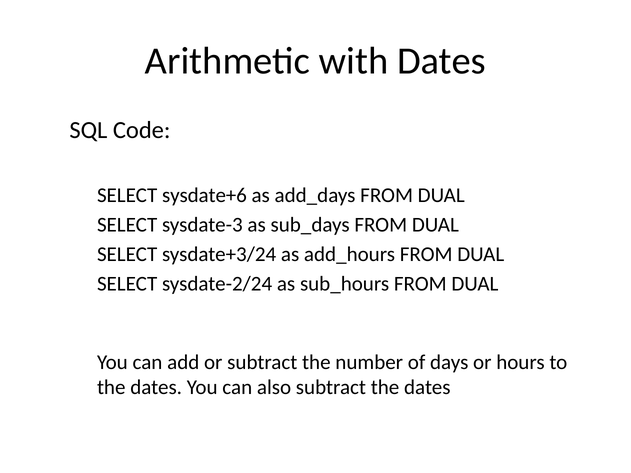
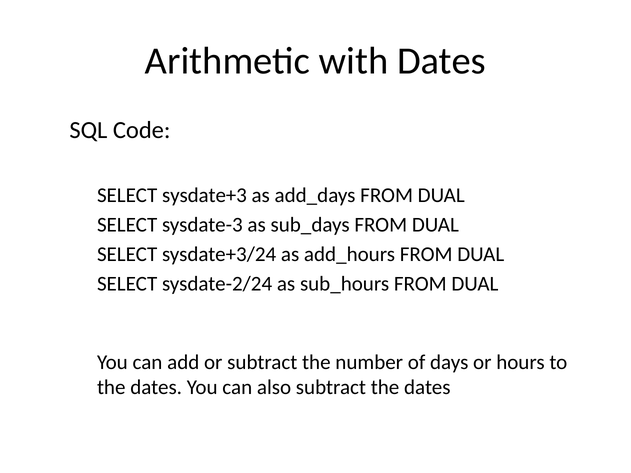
sysdate+6: sysdate+6 -> sysdate+3
